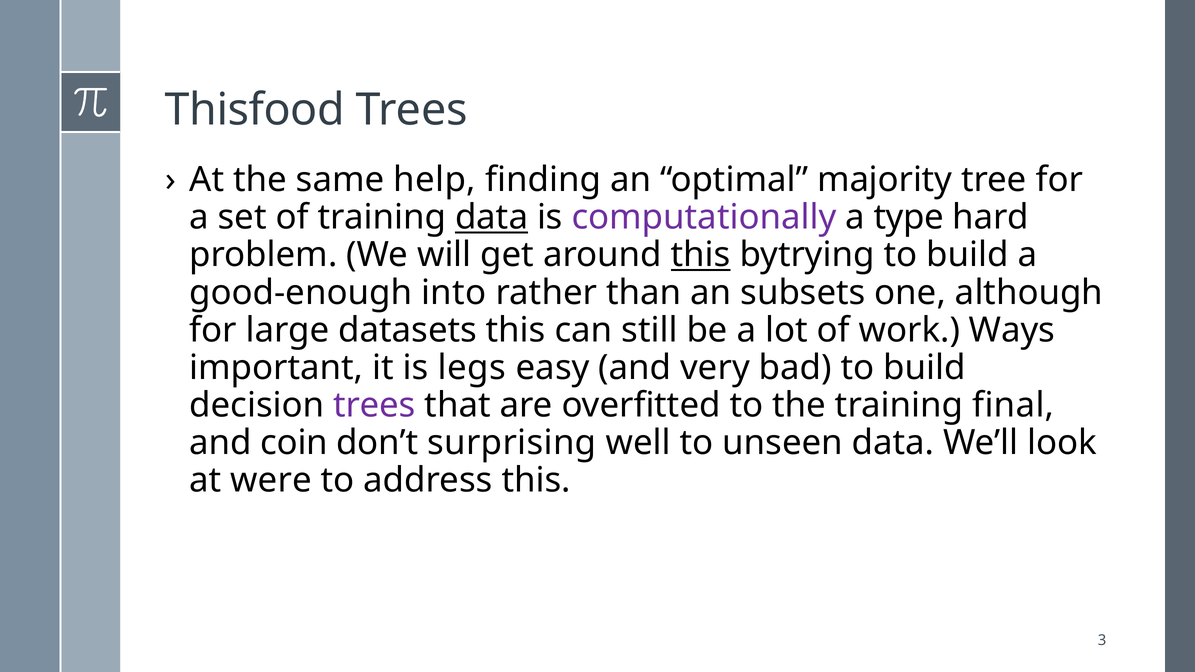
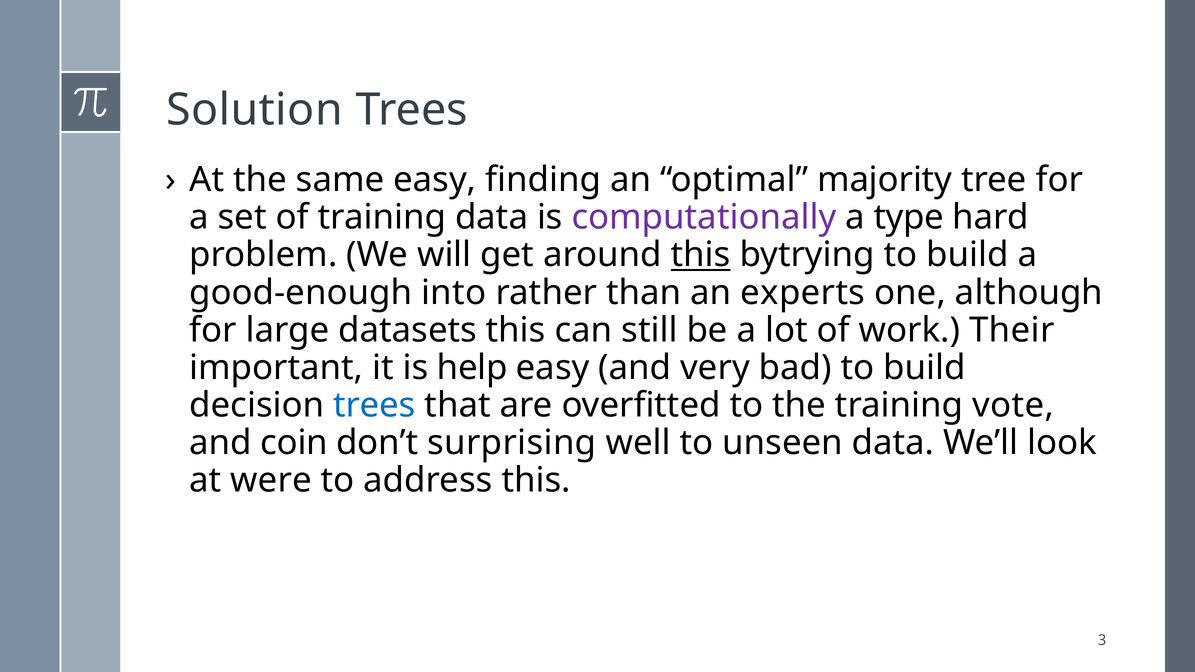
Thisfood: Thisfood -> Solution
same help: help -> easy
data at (492, 218) underline: present -> none
subsets: subsets -> experts
Ways: Ways -> Their
legs: legs -> help
trees at (374, 405) colour: purple -> blue
final: final -> vote
